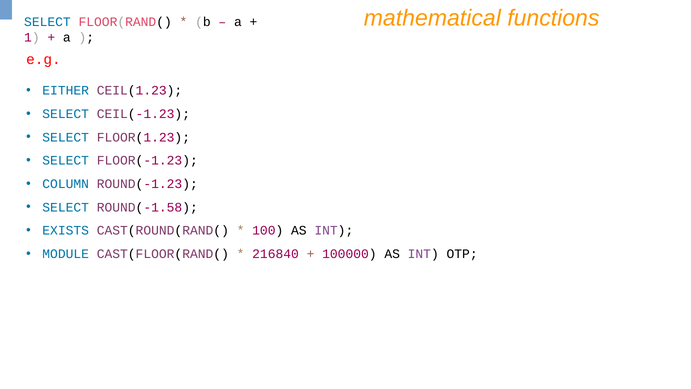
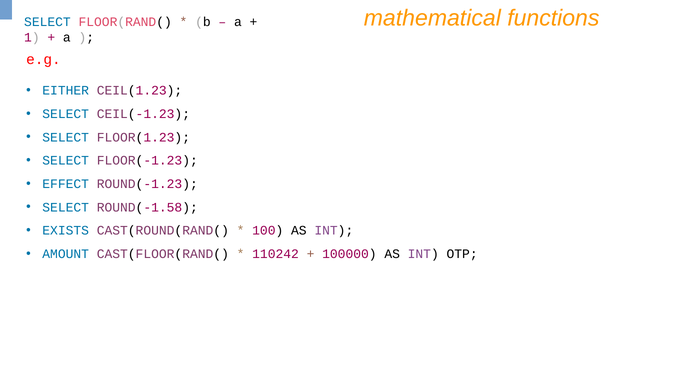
COLUMN: COLUMN -> EFFECT
MODULE: MODULE -> AMOUNT
216840: 216840 -> 110242
